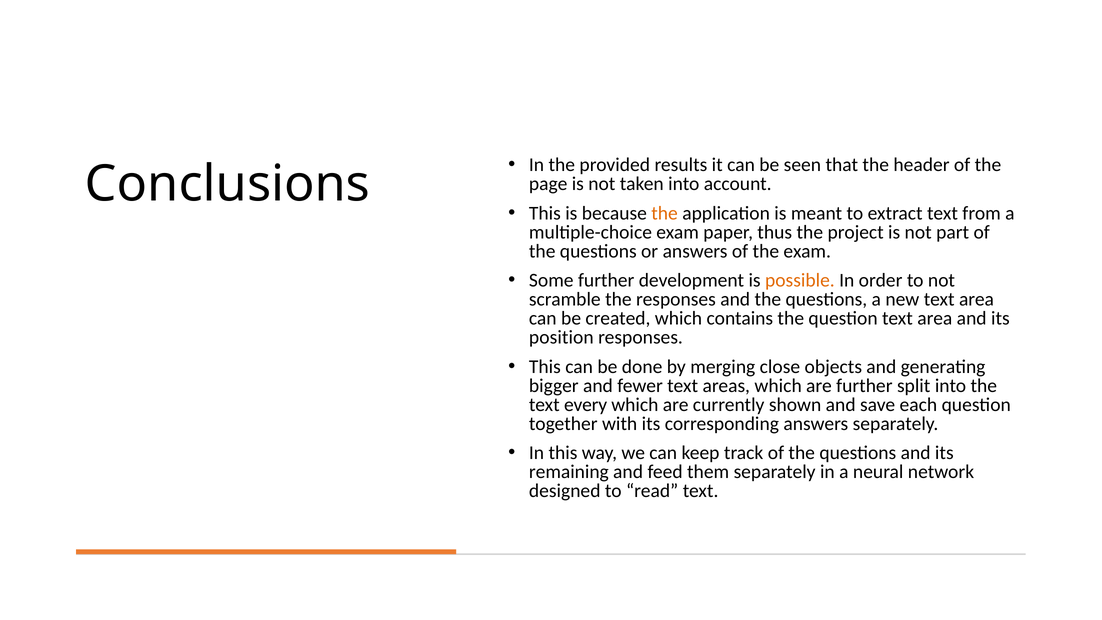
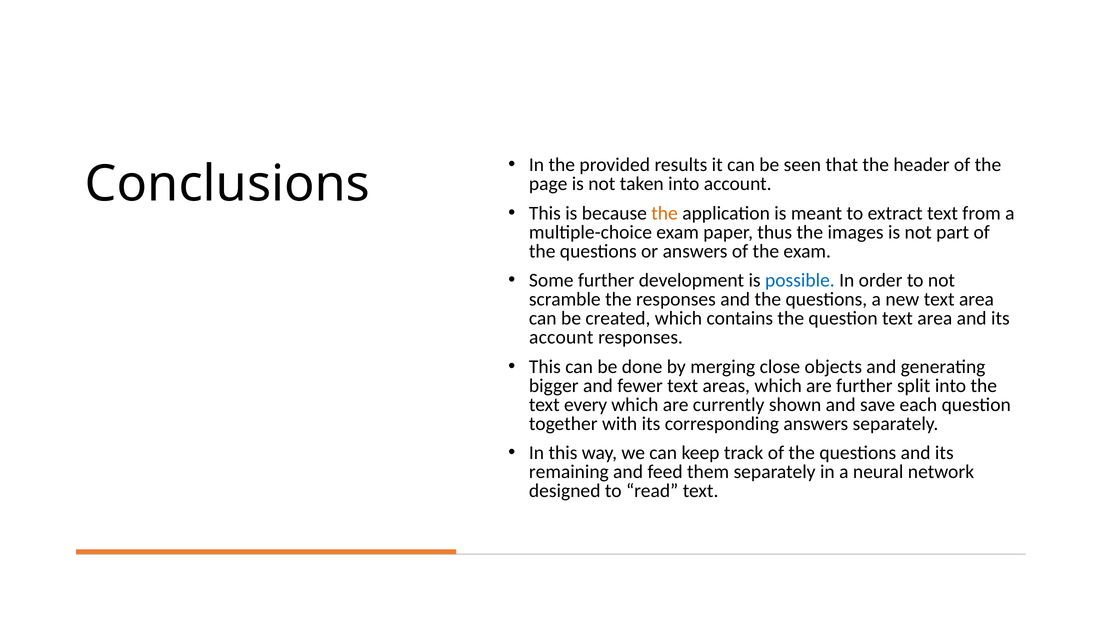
project: project -> images
possible colour: orange -> blue
position at (561, 337): position -> account
